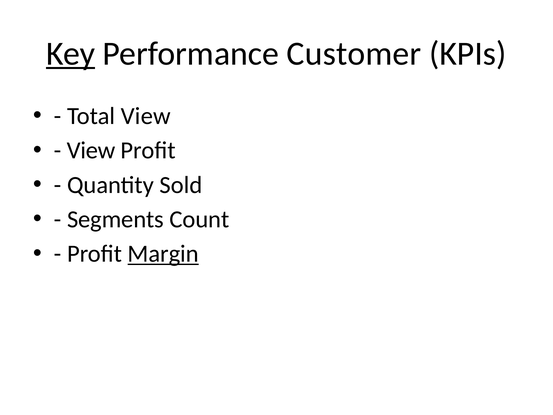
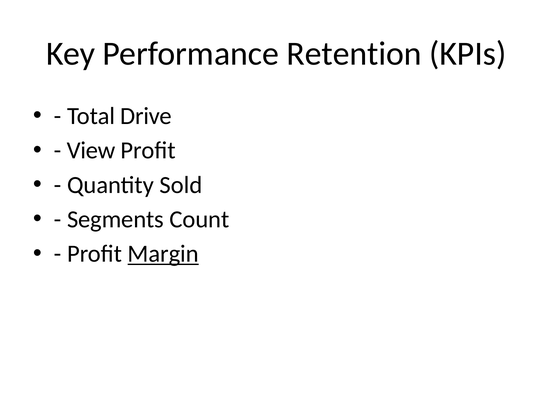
Key underline: present -> none
Customer: Customer -> Retention
Total View: View -> Drive
